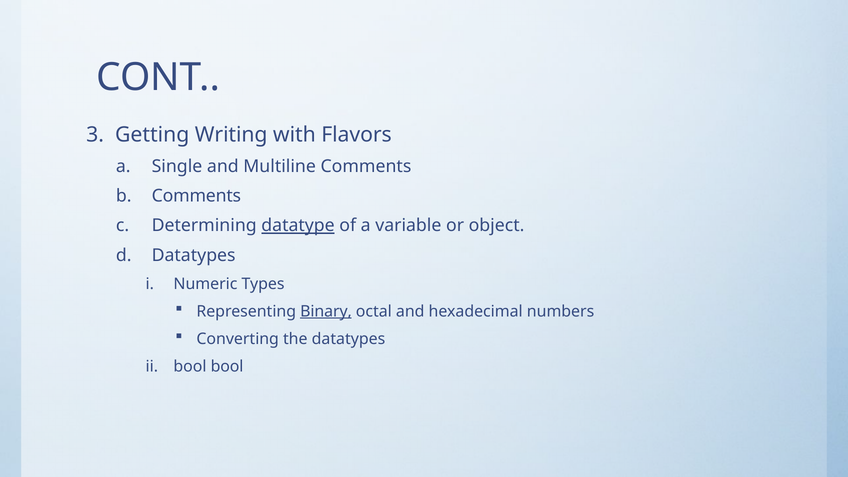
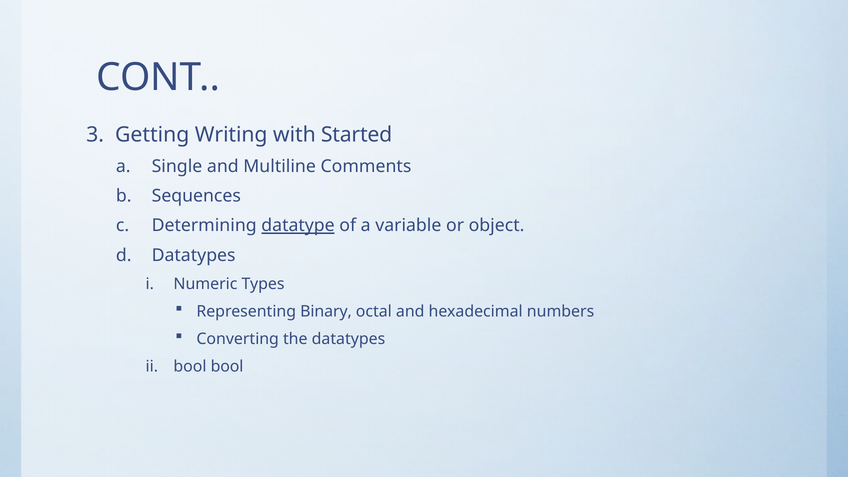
Flavors: Flavors -> Started
Comments at (196, 196): Comments -> Sequences
Binary underline: present -> none
